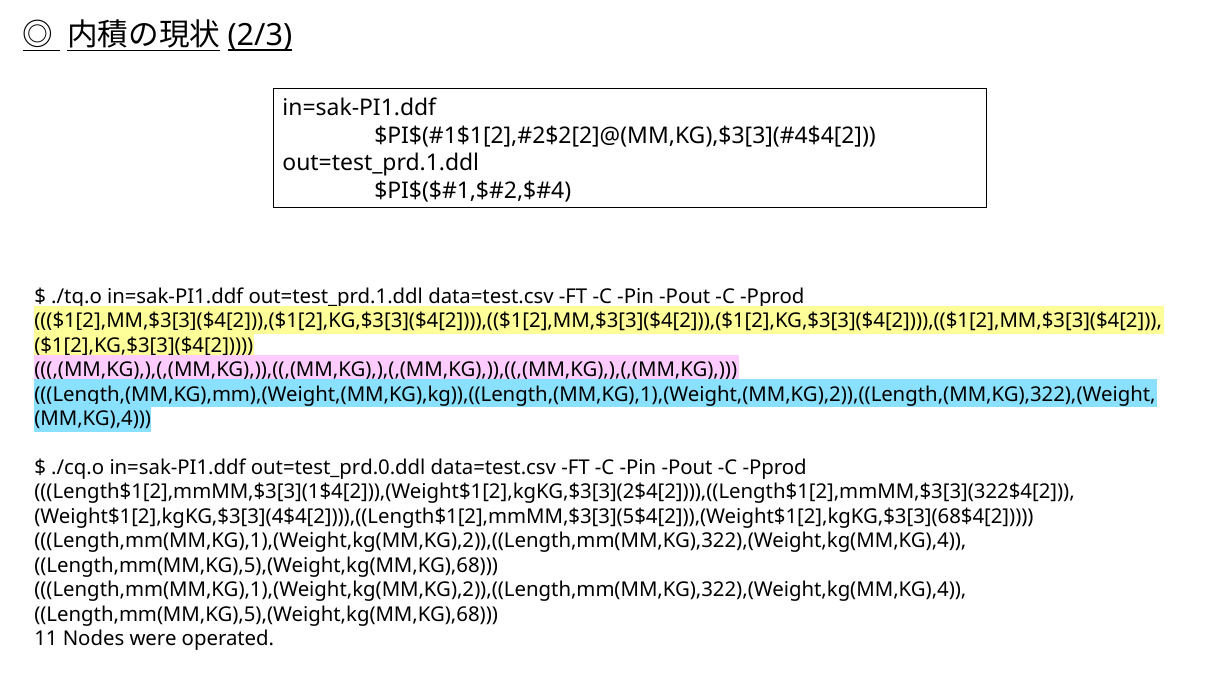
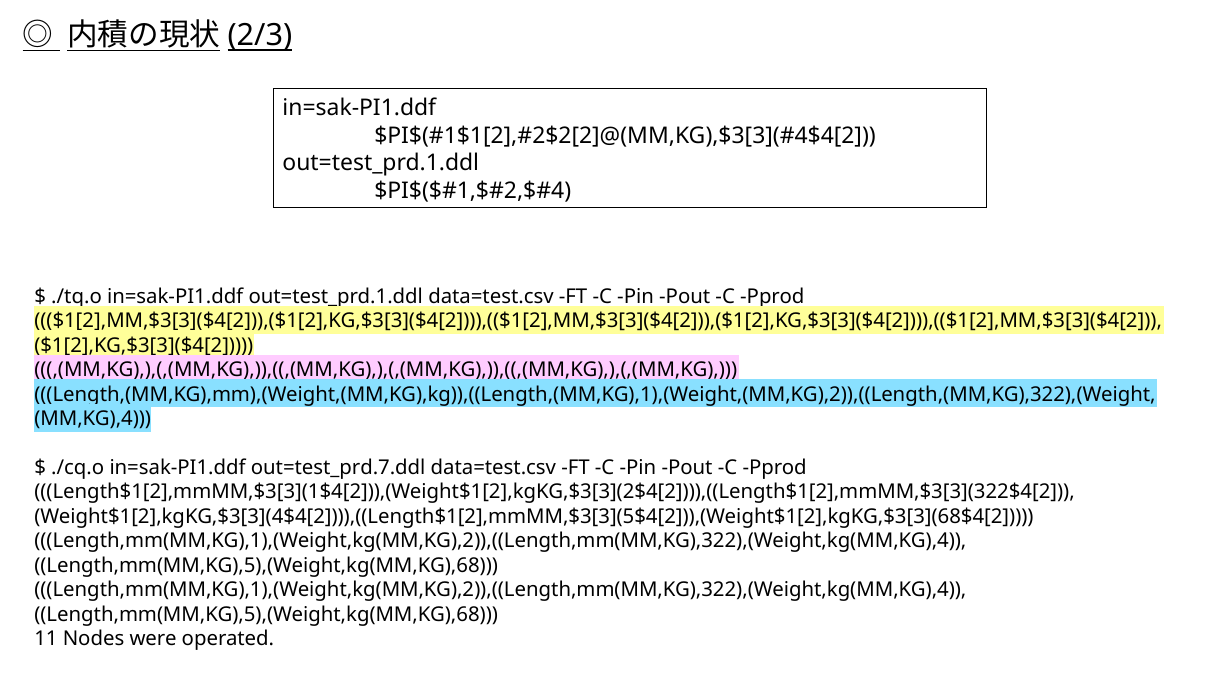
out=test_prd.0.ddl: out=test_prd.0.ddl -> out=test_prd.7.ddl
